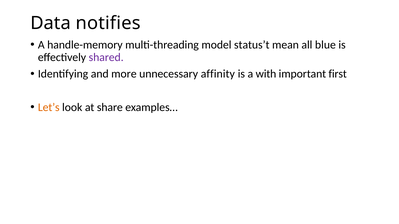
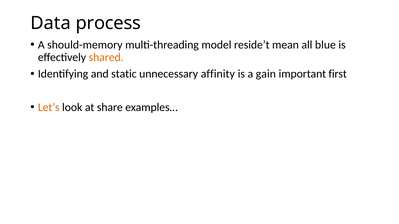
notifies: notifies -> process
handle-memory: handle-memory -> should-memory
status’t: status’t -> reside’t
shared colour: purple -> orange
more: more -> static
with: with -> gain
